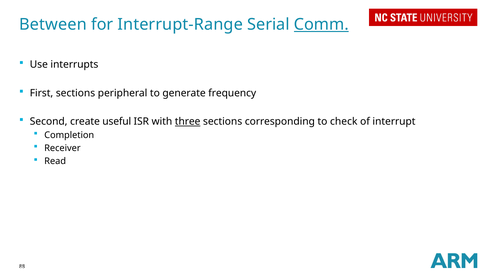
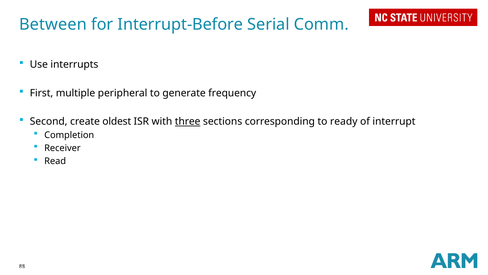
Interrupt-Range: Interrupt-Range -> Interrupt-Before
Comm underline: present -> none
First sections: sections -> multiple
useful: useful -> oldest
check: check -> ready
